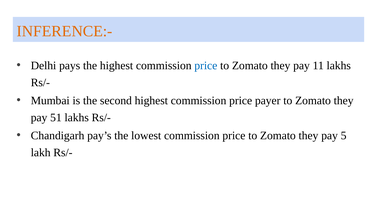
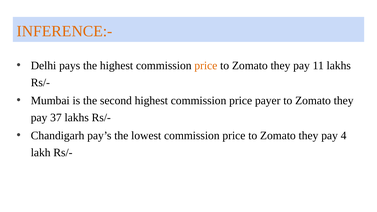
price at (206, 65) colour: blue -> orange
51: 51 -> 37
5: 5 -> 4
